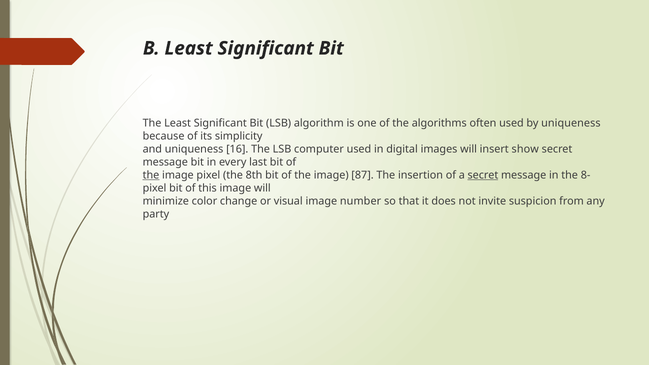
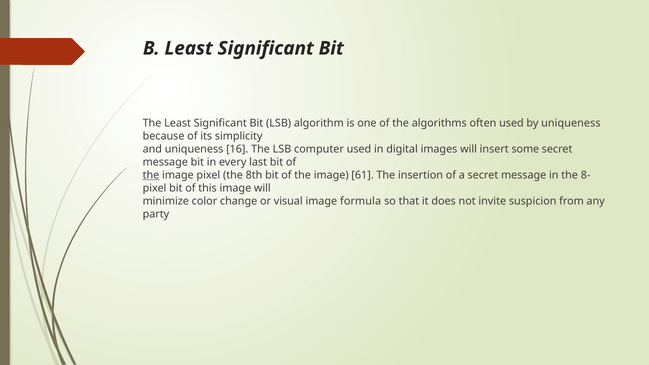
show: show -> some
87: 87 -> 61
secret at (483, 175) underline: present -> none
number: number -> formula
